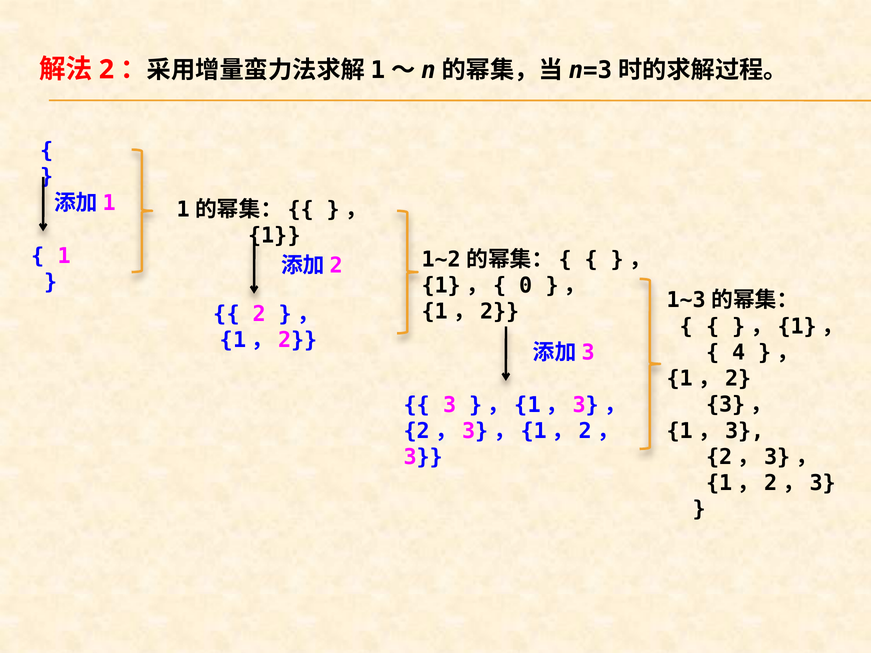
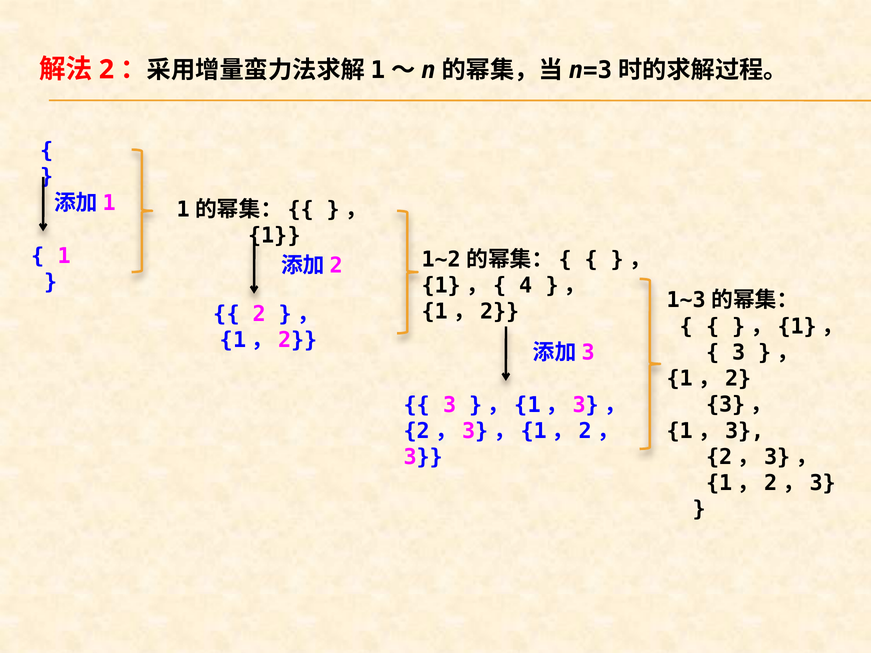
0: 0 -> 4
4 at (739, 353): 4 -> 3
